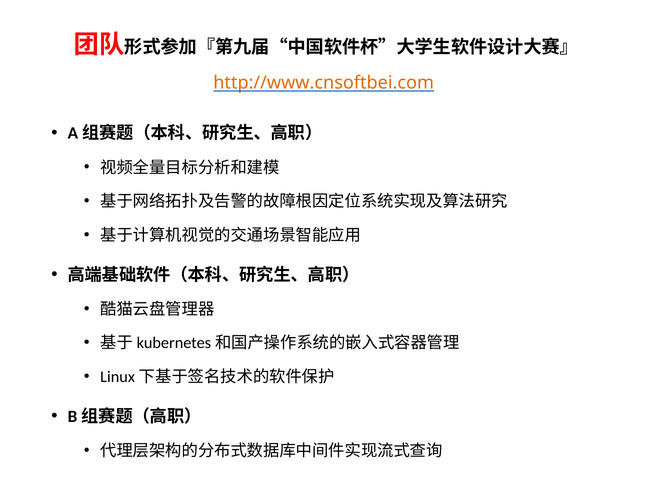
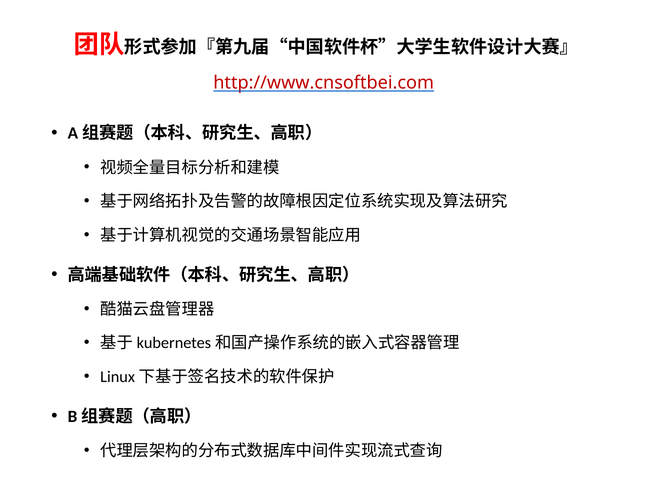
http://www.cnsoftbei.com colour: orange -> red
